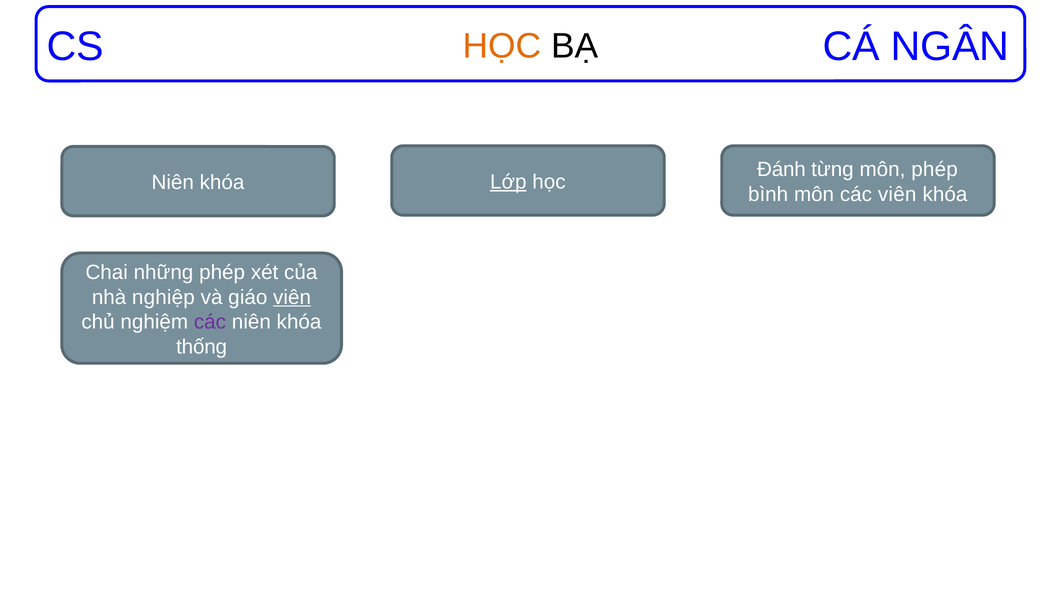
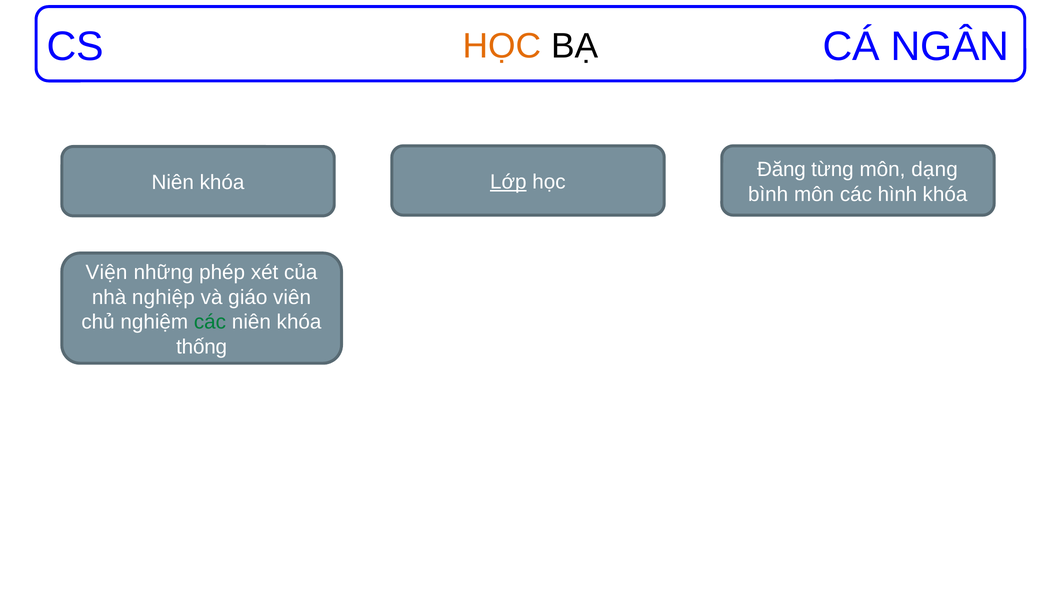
Đánh: Đánh -> Đăng
môn phép: phép -> dạng
các viên: viên -> hình
Chai: Chai -> Viện
viên at (292, 297) underline: present -> none
các at (210, 322) colour: purple -> green
